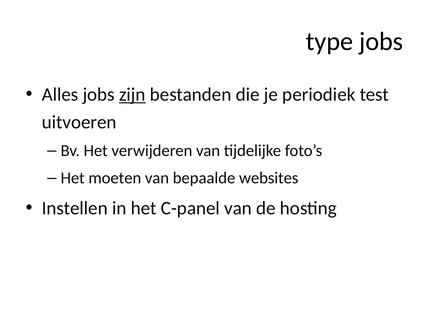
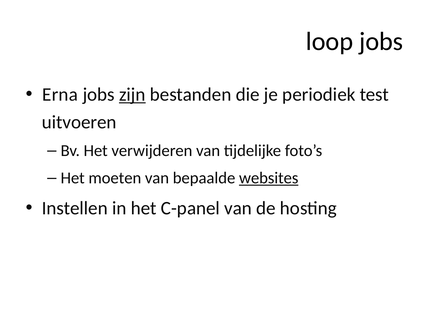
type: type -> loop
Alles: Alles -> Erna
websites underline: none -> present
